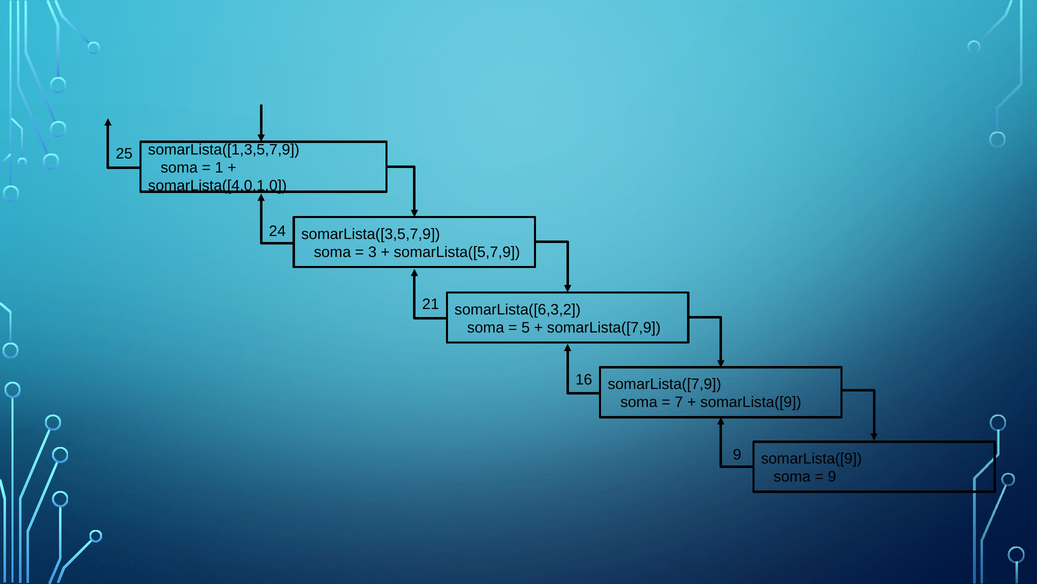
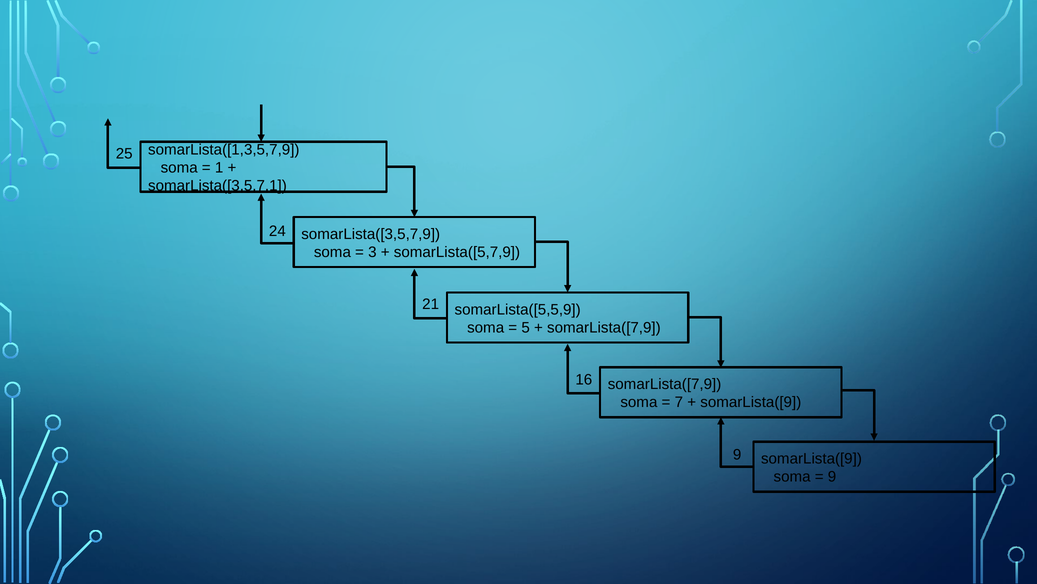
somarLista([4,0,1,0: somarLista([4,0,1,0 -> somarLista([3,5,7,1
somarLista([6,3,2: somarLista([6,3,2 -> somarLista([5,5,9
